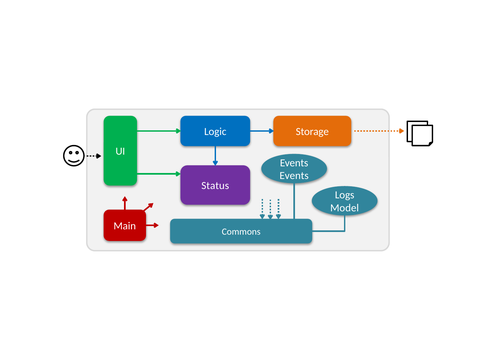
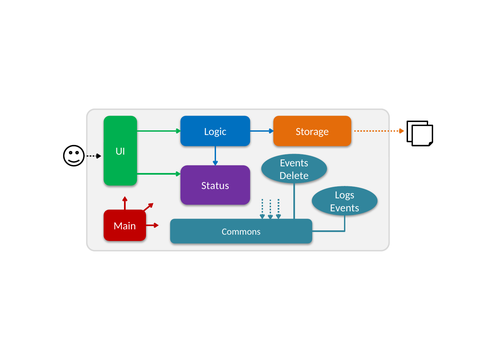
Events at (294, 176): Events -> Delete
Model at (345, 208): Model -> Events
